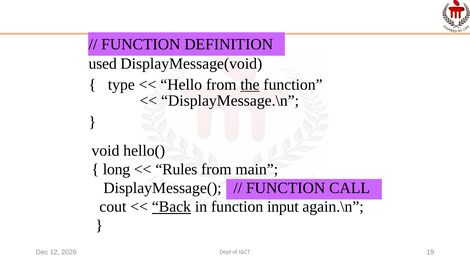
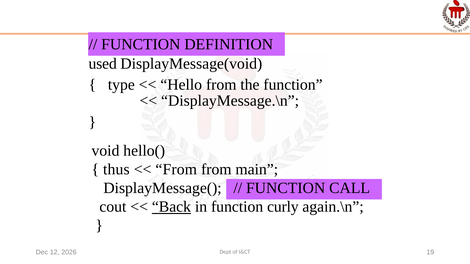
the underline: present -> none
long: long -> thus
Rules at (176, 170): Rules -> From
input: input -> curly
